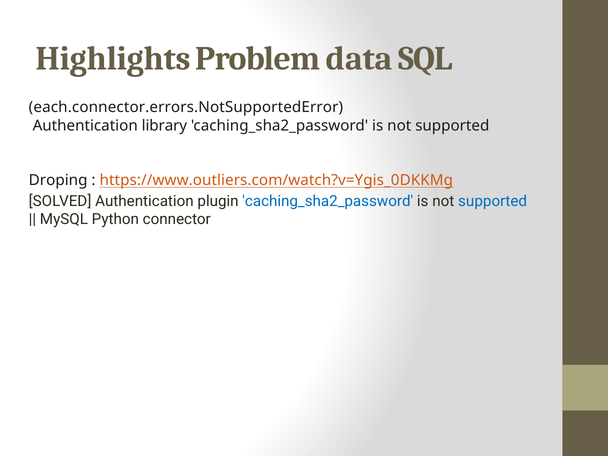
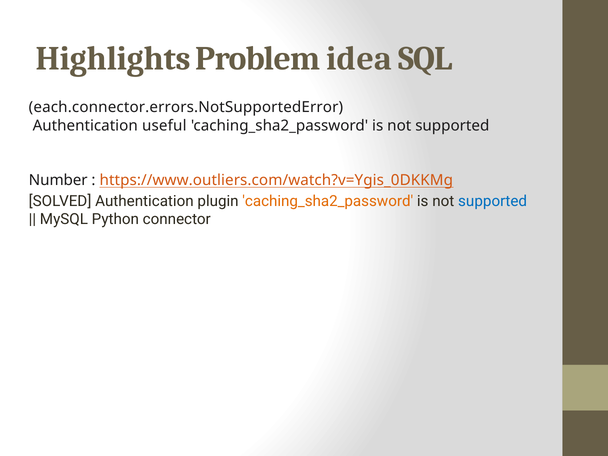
data: data -> idea
library: library -> useful
Droping: Droping -> Number
caching_sha2_password at (328, 201) colour: blue -> orange
